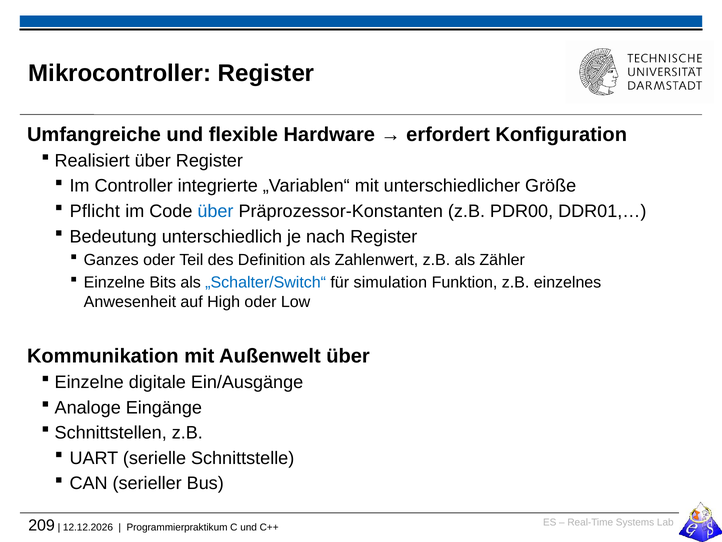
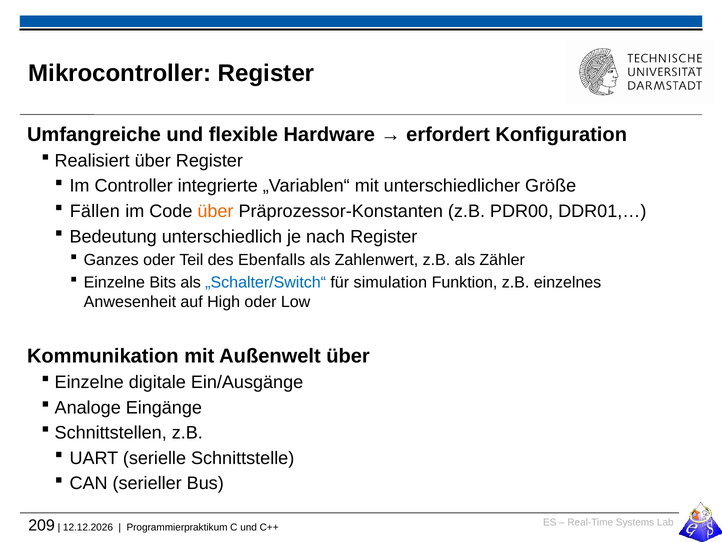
Pflicht: Pflicht -> Fällen
über at (215, 211) colour: blue -> orange
Definition: Definition -> Ebenfalls
